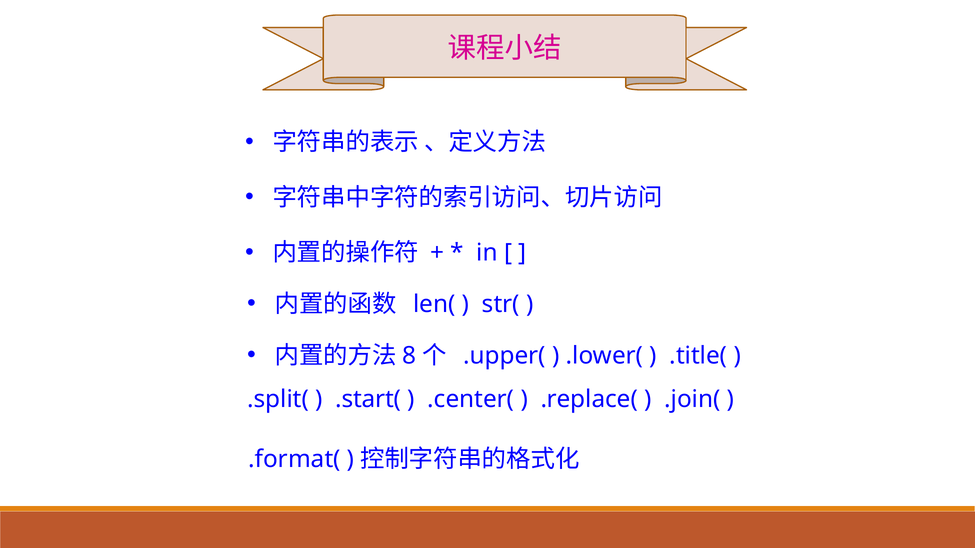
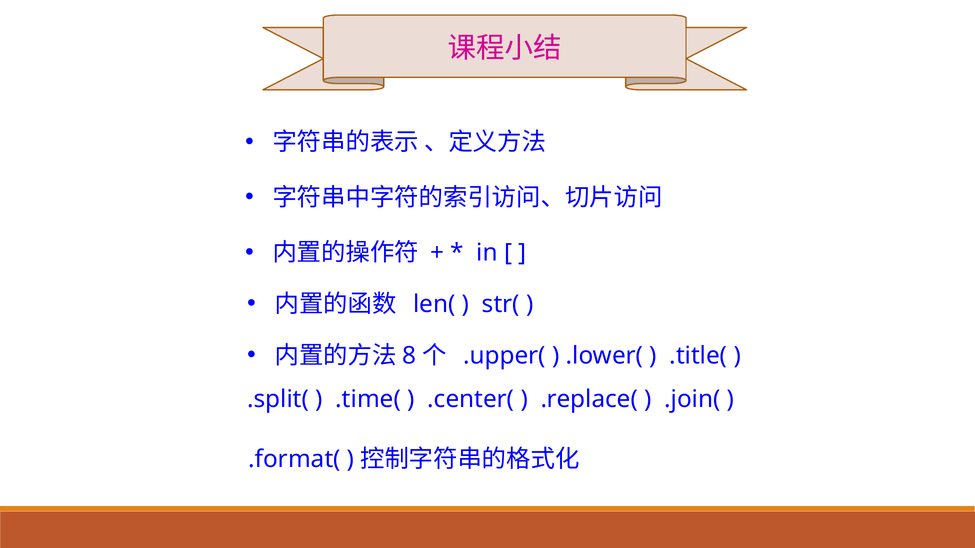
.start(: .start( -> .time(
